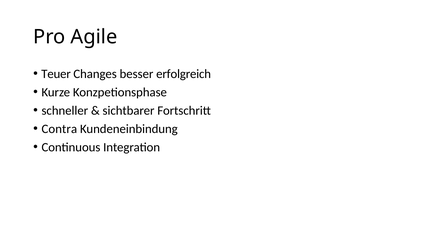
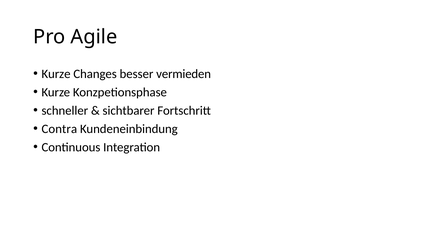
Teuer at (56, 74): Teuer -> Kurze
erfolgreich: erfolgreich -> vermieden
